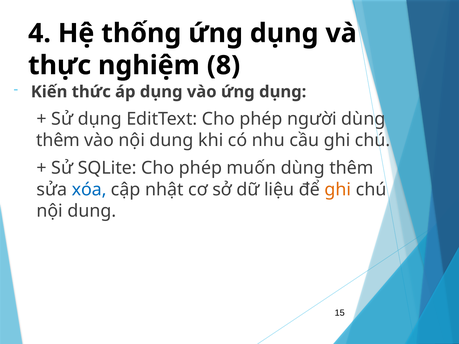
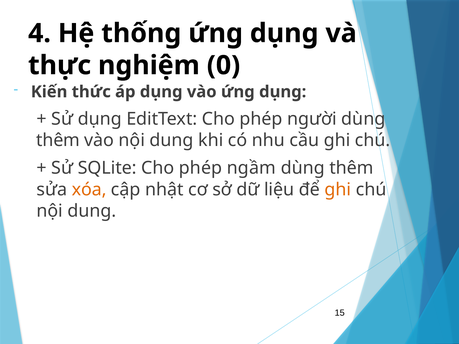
8: 8 -> 0
muốn: muốn -> ngầm
xóa colour: blue -> orange
